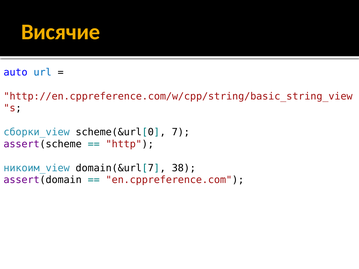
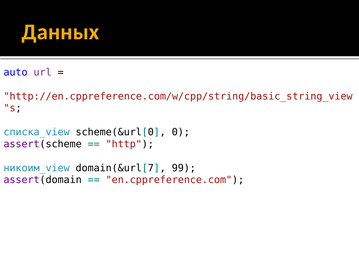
Висячие: Висячие -> Данных
url colour: blue -> purple
сборки_view: сборки_view -> списка_view
7: 7 -> 0
38: 38 -> 99
